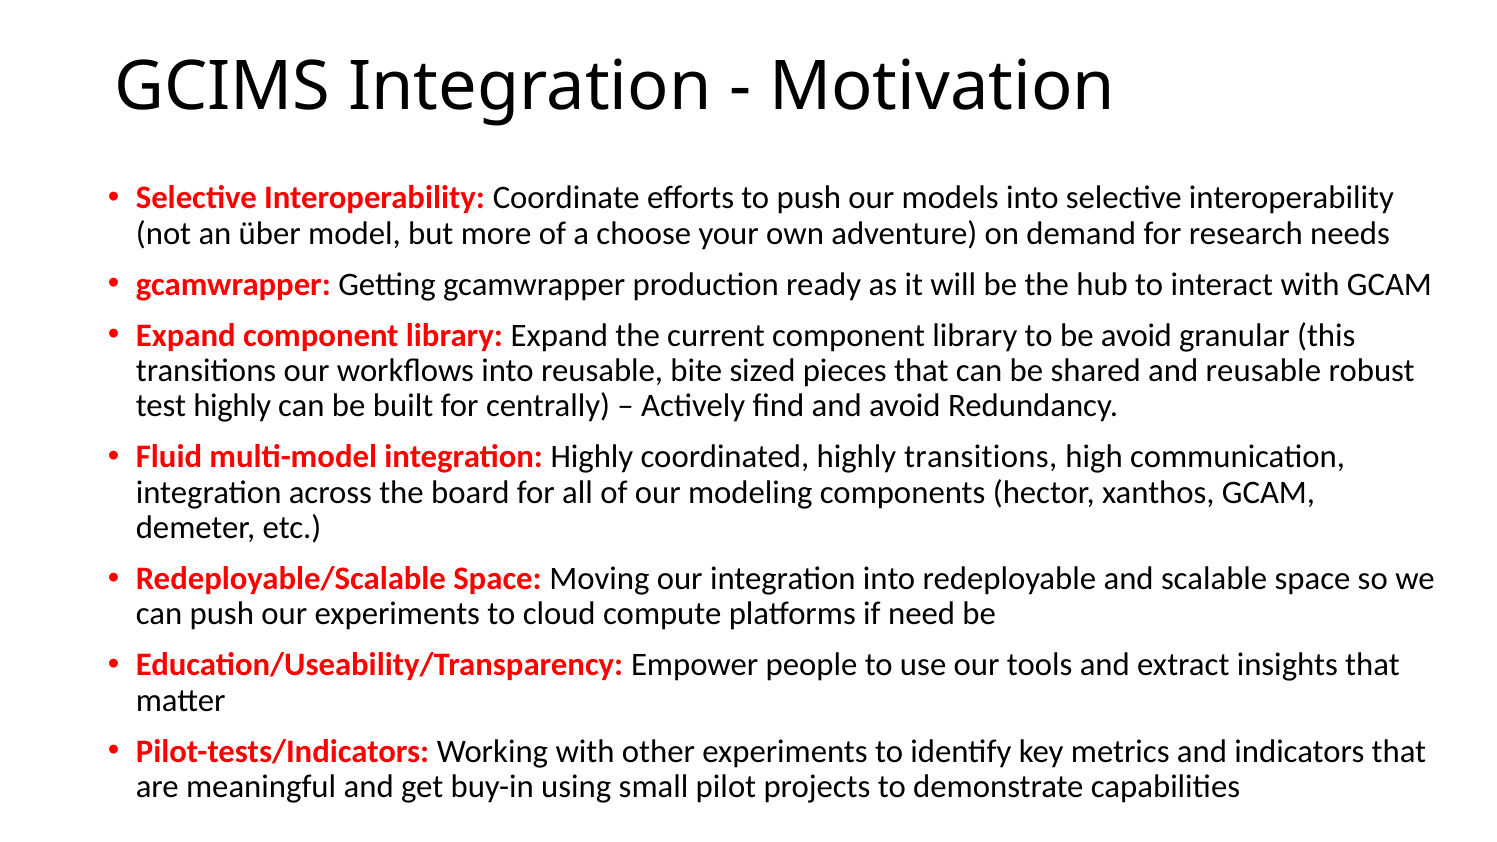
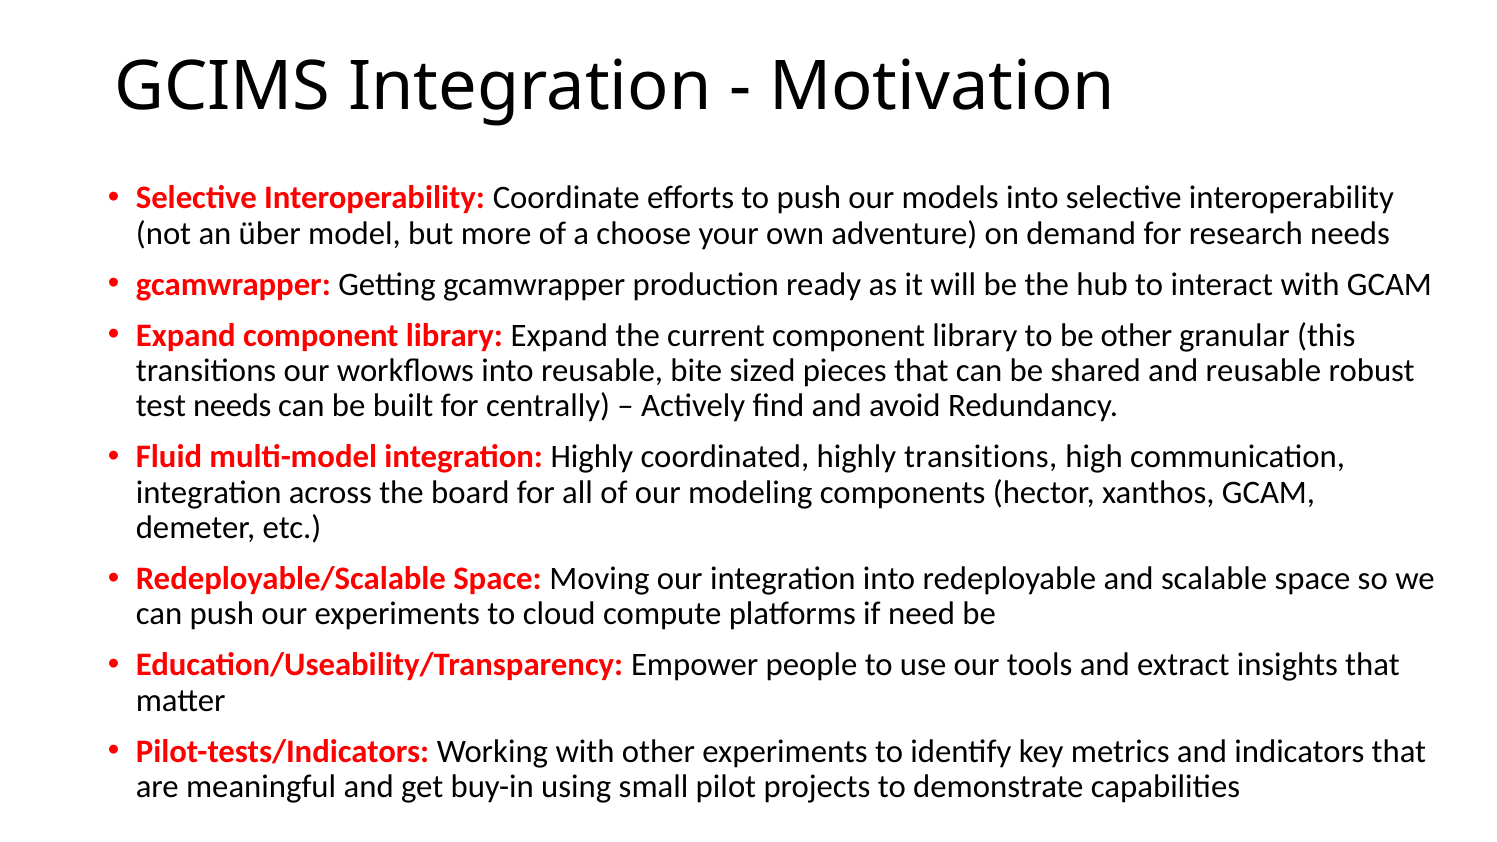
be avoid: avoid -> other
test highly: highly -> needs
